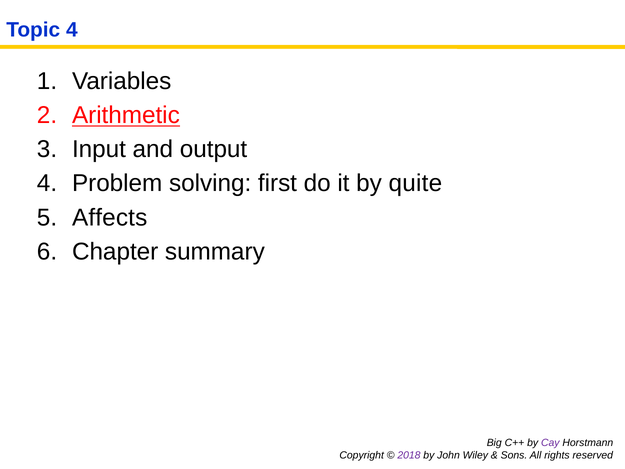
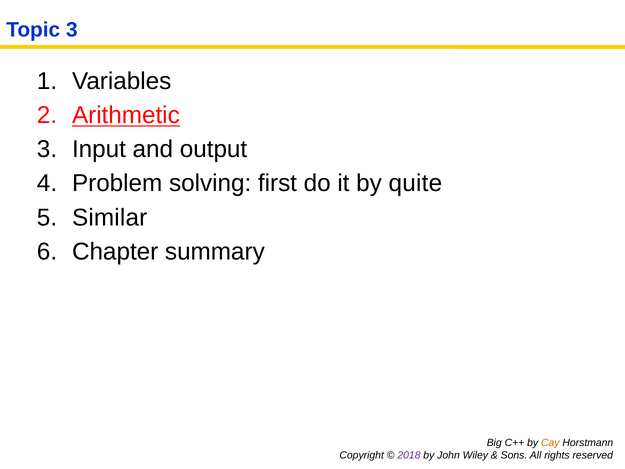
Topic 4: 4 -> 3
Affects: Affects -> Similar
Cay colour: purple -> orange
